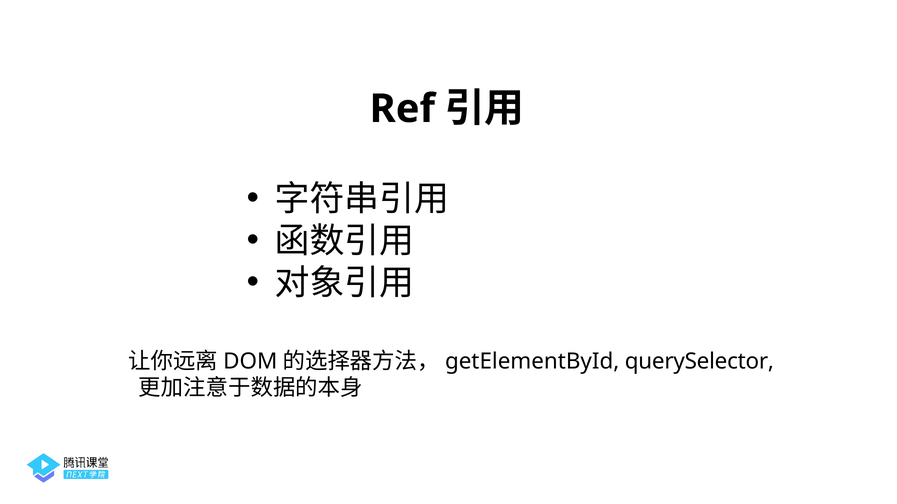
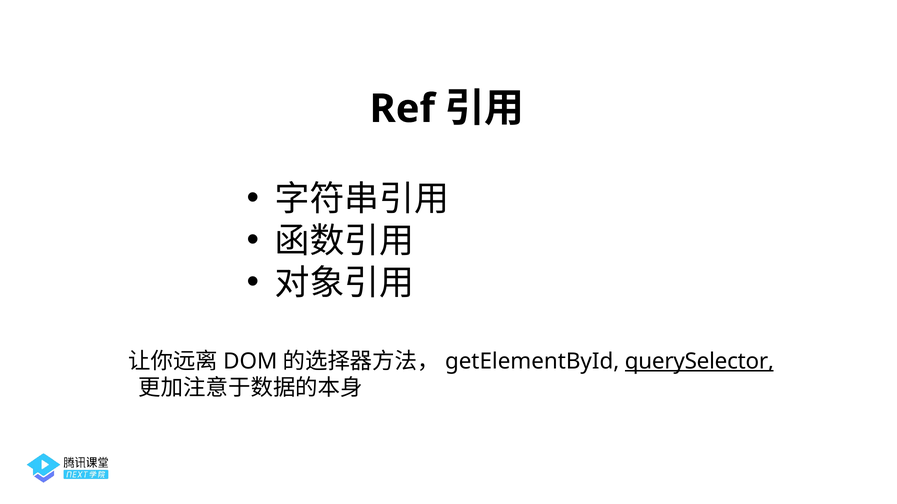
querySelector underline: none -> present
